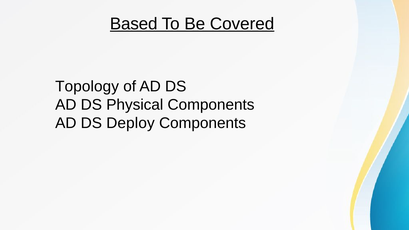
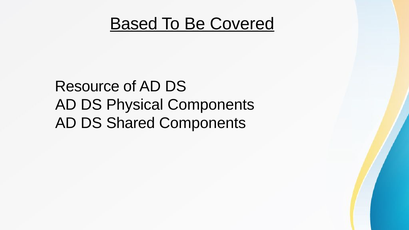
Topology: Topology -> Resource
Deploy: Deploy -> Shared
